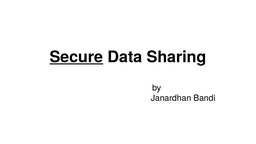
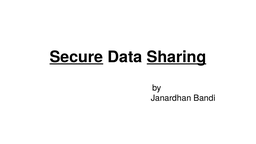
Sharing underline: none -> present
